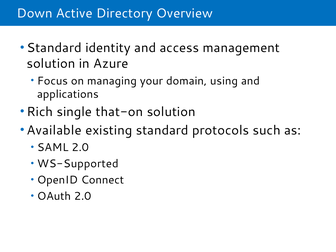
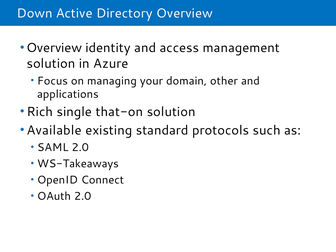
Standard at (54, 48): Standard -> Overview
using: using -> other
WS-Supported: WS-Supported -> WS-Takeaways
